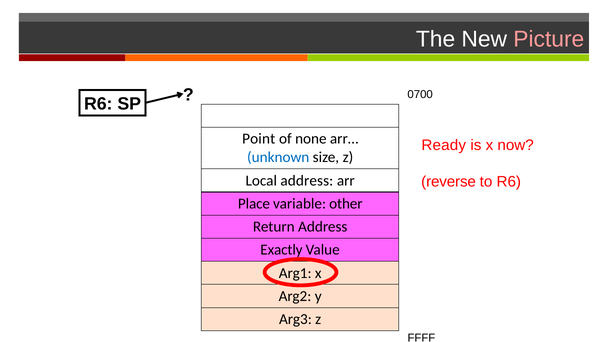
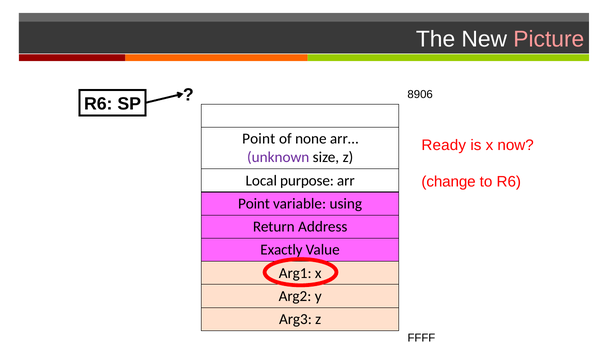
0700: 0700 -> 8906
unknown colour: blue -> purple
Local address: address -> purpose
reverse: reverse -> change
Place at (254, 204): Place -> Point
other: other -> using
